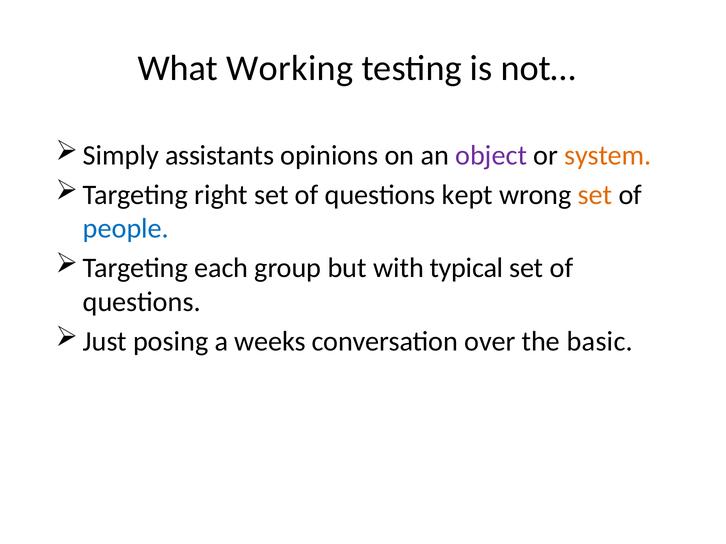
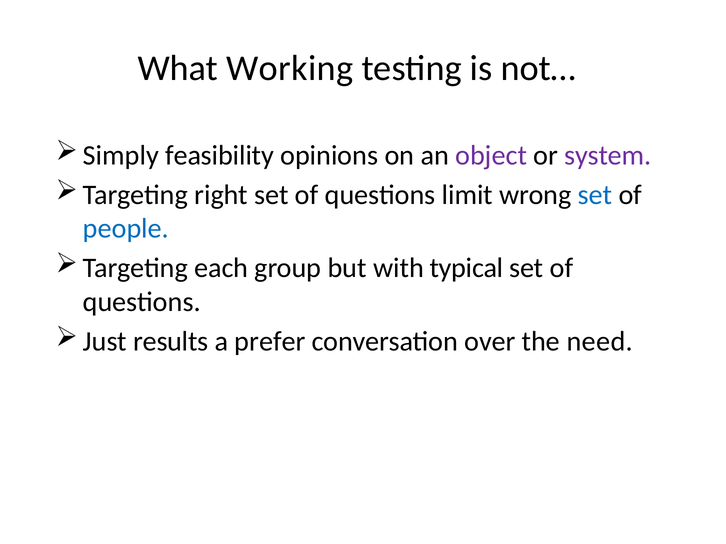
assistants: assistants -> feasibility
system colour: orange -> purple
kept: kept -> limit
set at (595, 195) colour: orange -> blue
posing: posing -> results
weeks: weeks -> prefer
basic: basic -> need
